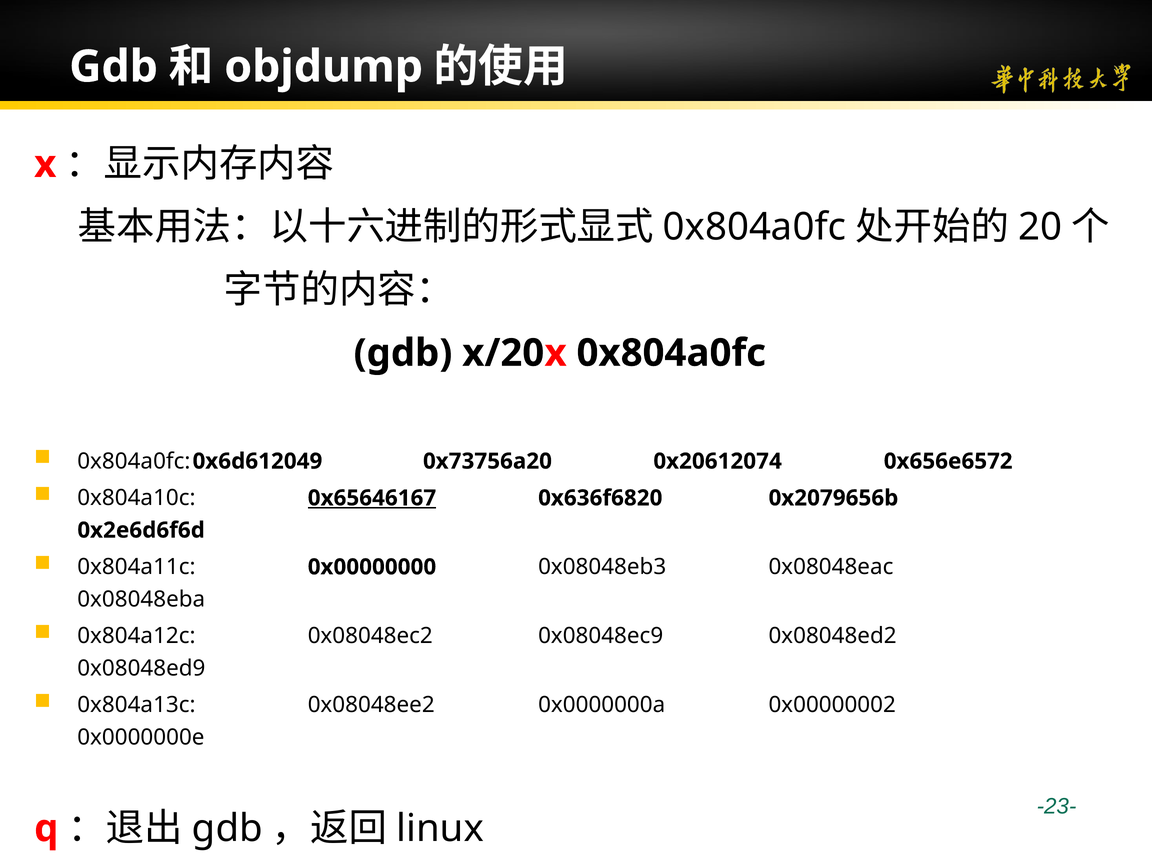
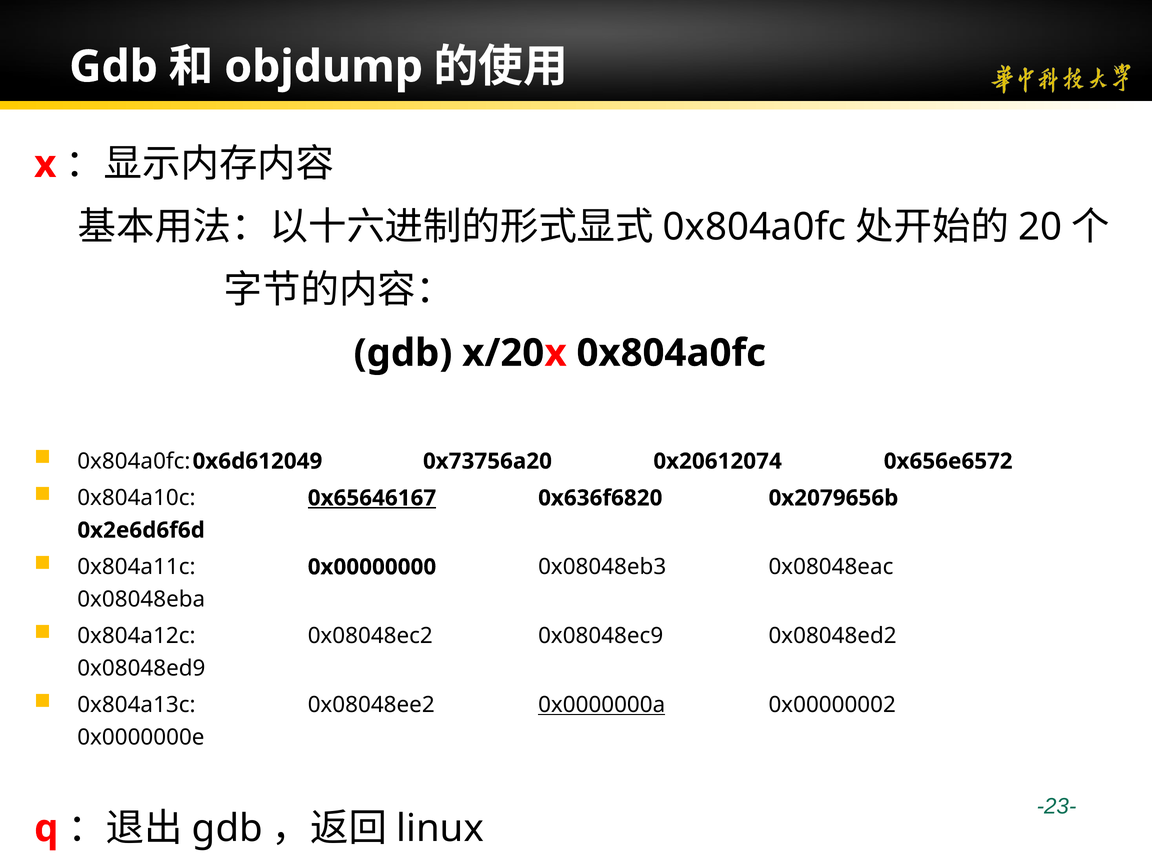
0x0000000a underline: none -> present
